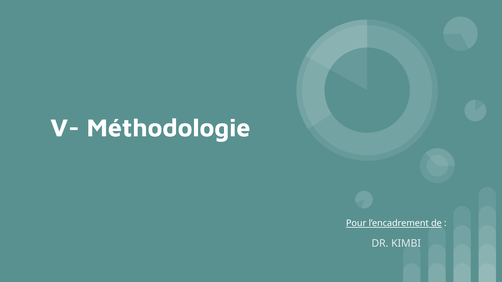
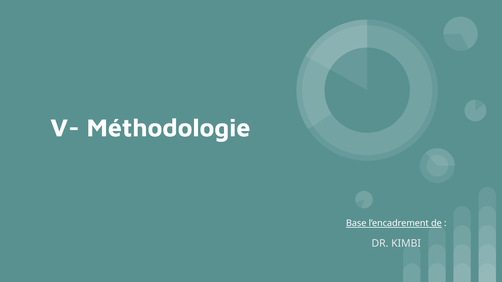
Pour: Pour -> Base
